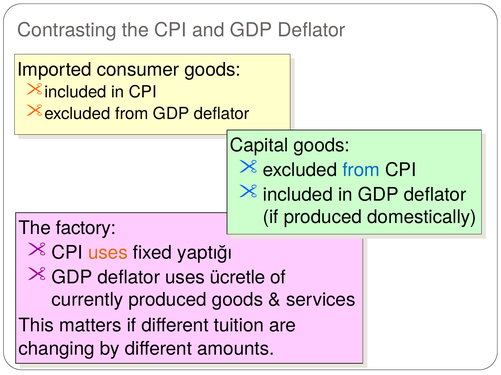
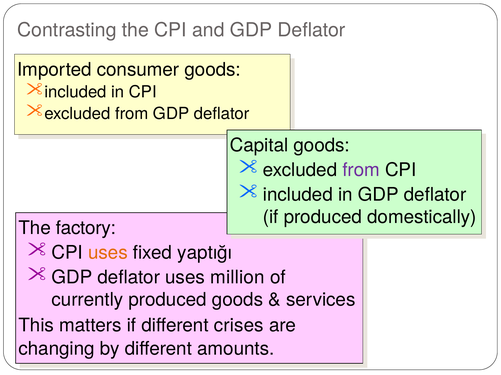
from at (361, 170) colour: blue -> purple
ücretle: ücretle -> million
tuition: tuition -> crises
